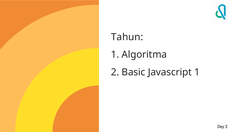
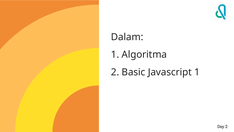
Tahun: Tahun -> Dalam
